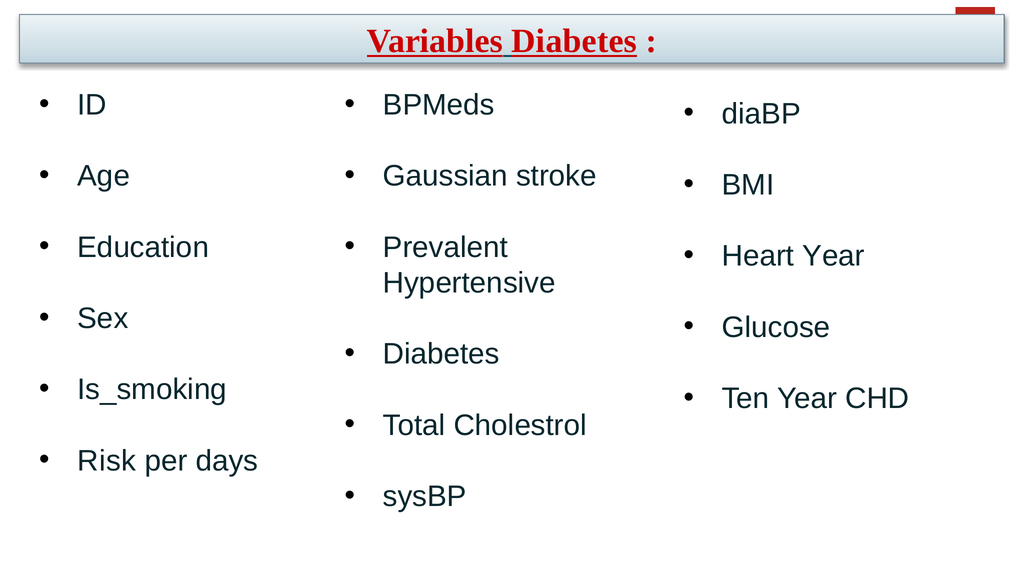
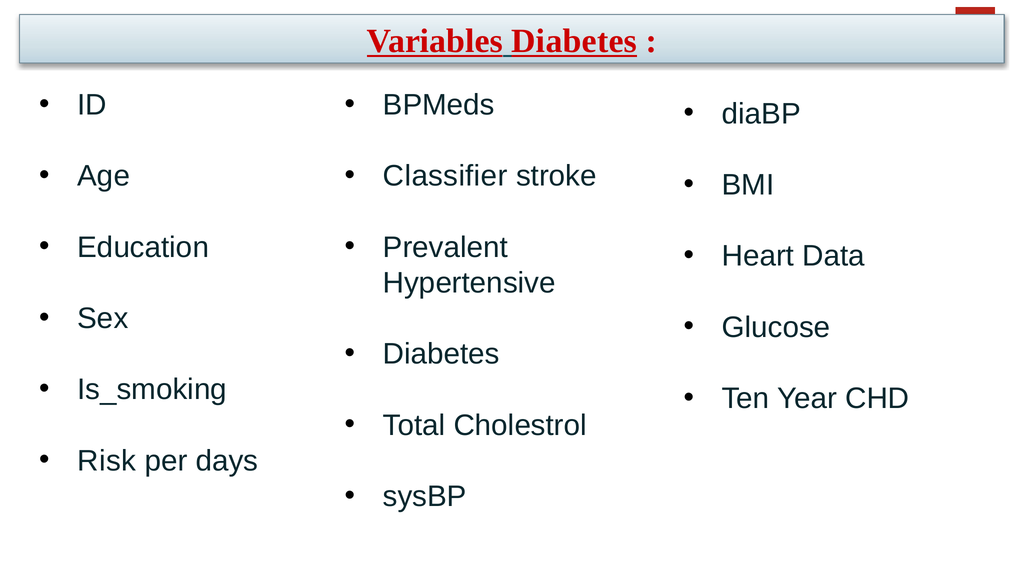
Gaussian: Gaussian -> Classifier
Heart Year: Year -> Data
